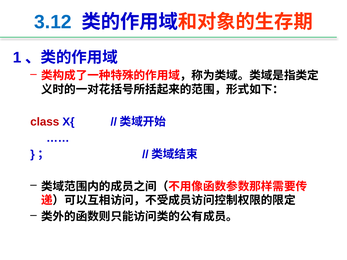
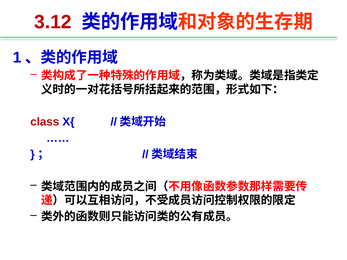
3.12 colour: blue -> red
